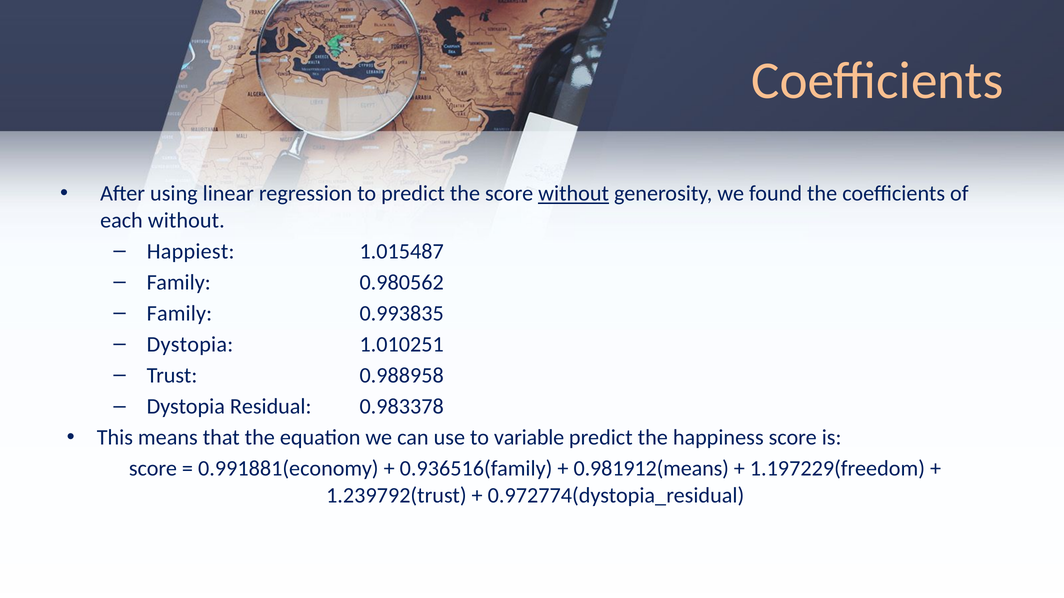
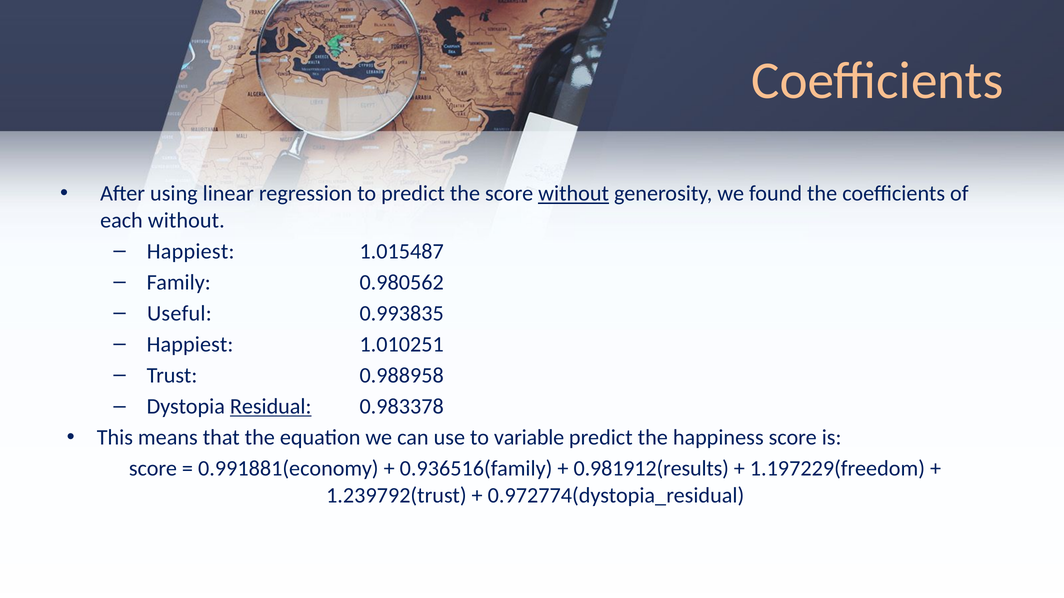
Family at (179, 314): Family -> Useful
Dystopia at (190, 345): Dystopia -> Happiest
Residual underline: none -> present
0.981912(means: 0.981912(means -> 0.981912(results
